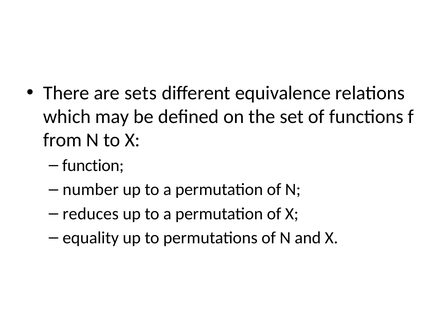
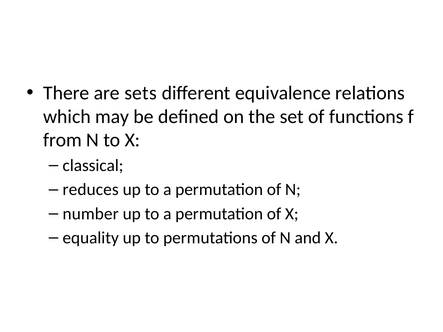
function: function -> classical
number: number -> reduces
reduces: reduces -> number
